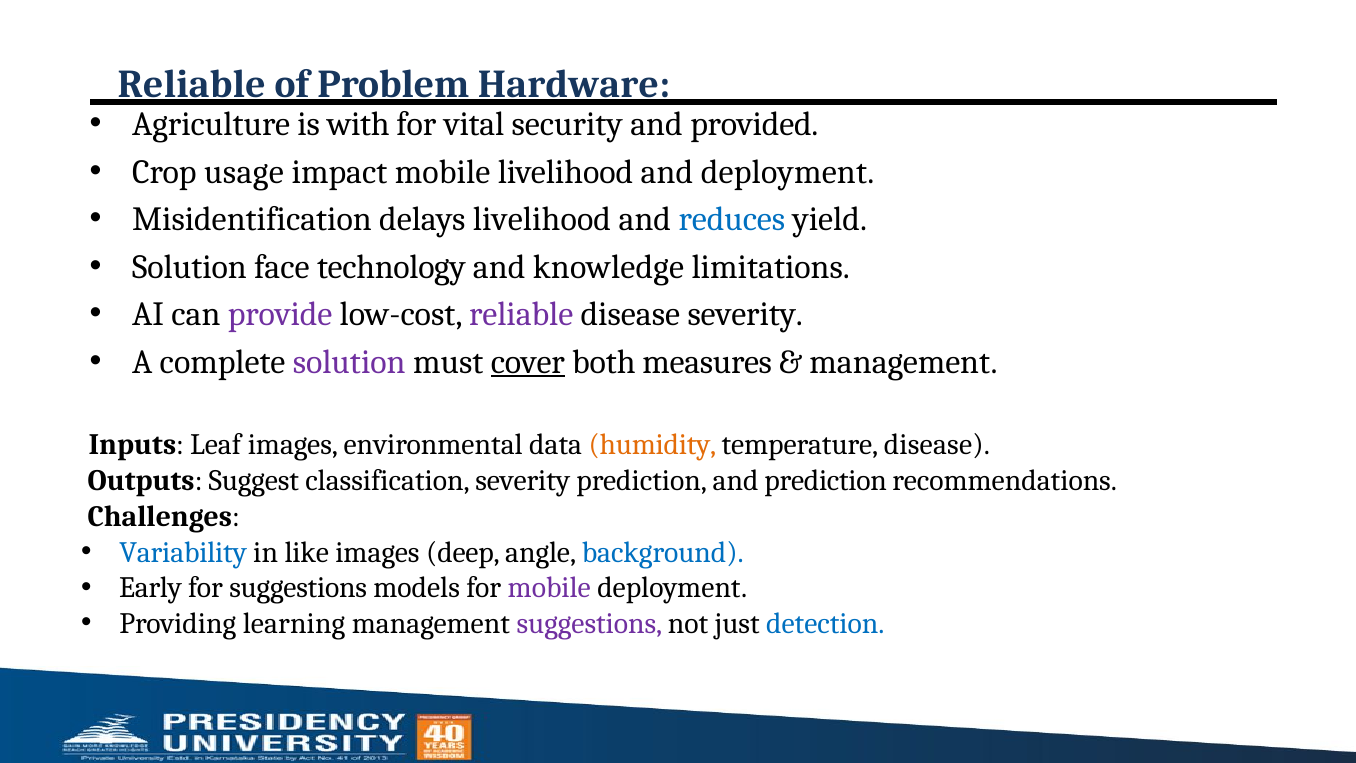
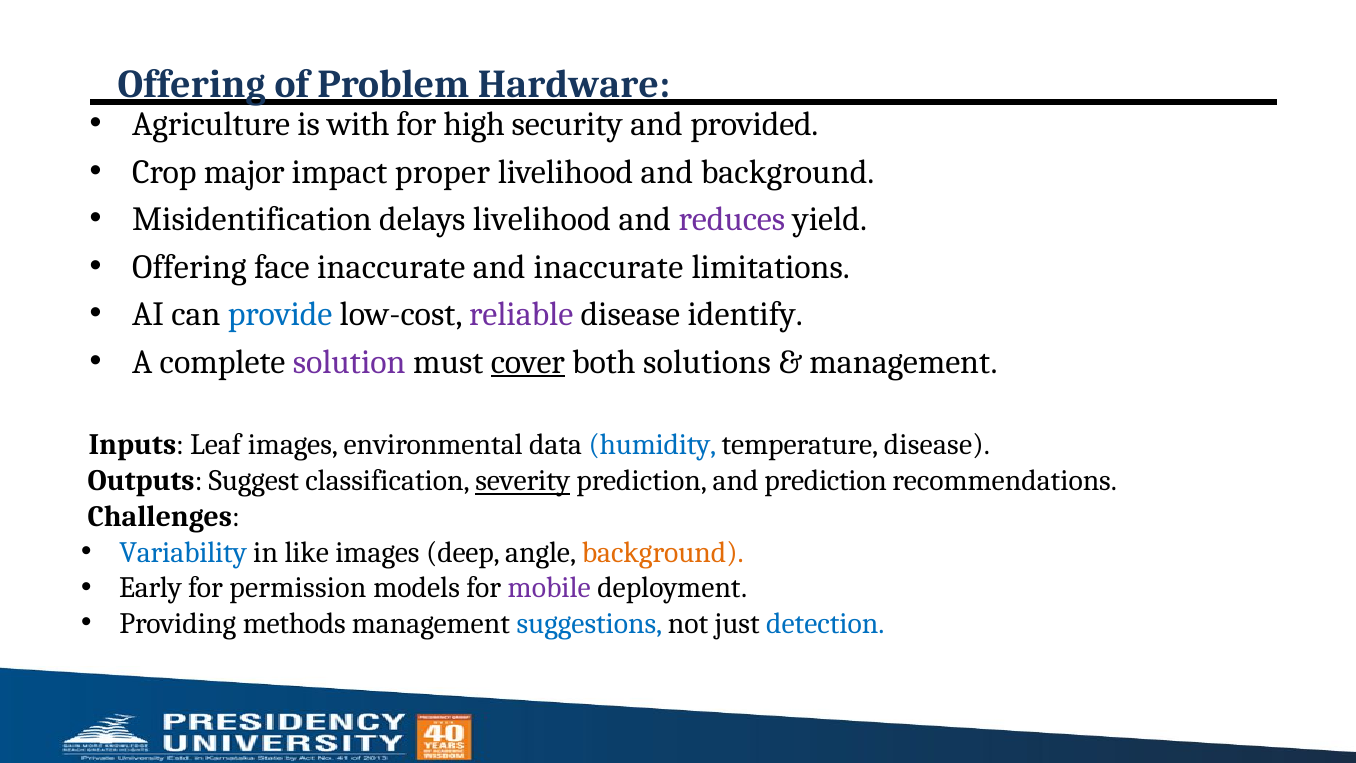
Reliable at (192, 84): Reliable -> Offering
vital: vital -> high
usage: usage -> major
impact mobile: mobile -> proper
and deployment: deployment -> background
reduces colour: blue -> purple
Solution at (189, 267): Solution -> Offering
face technology: technology -> inaccurate
and knowledge: knowledge -> inaccurate
provide colour: purple -> blue
disease severity: severity -> identify
measures: measures -> solutions
humidity colour: orange -> blue
severity at (523, 481) underline: none -> present
background at (663, 552) colour: blue -> orange
for suggestions: suggestions -> permission
learning: learning -> methods
suggestions at (589, 623) colour: purple -> blue
